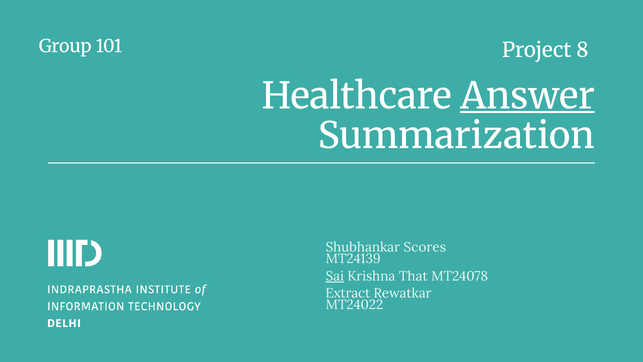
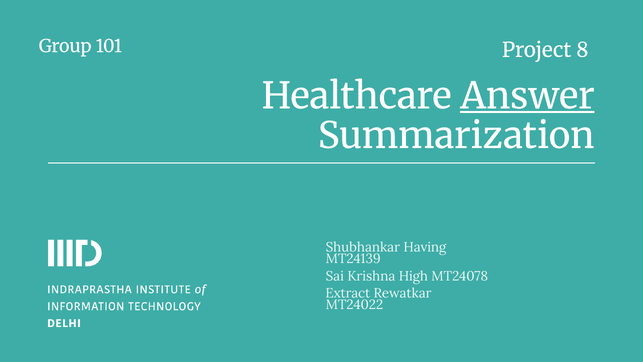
Scores: Scores -> Having
Sai underline: present -> none
That: That -> High
